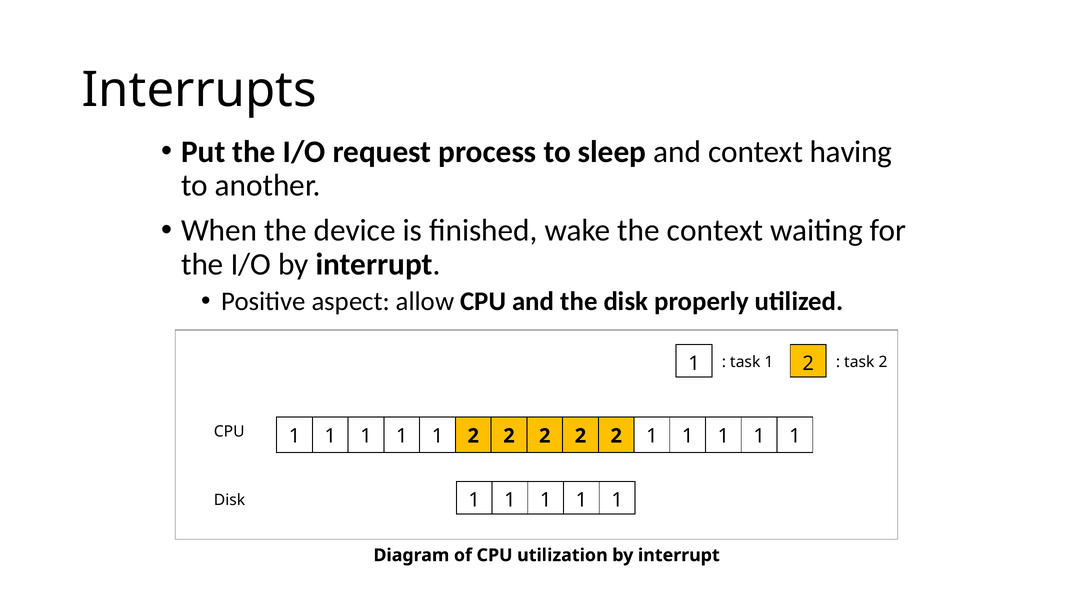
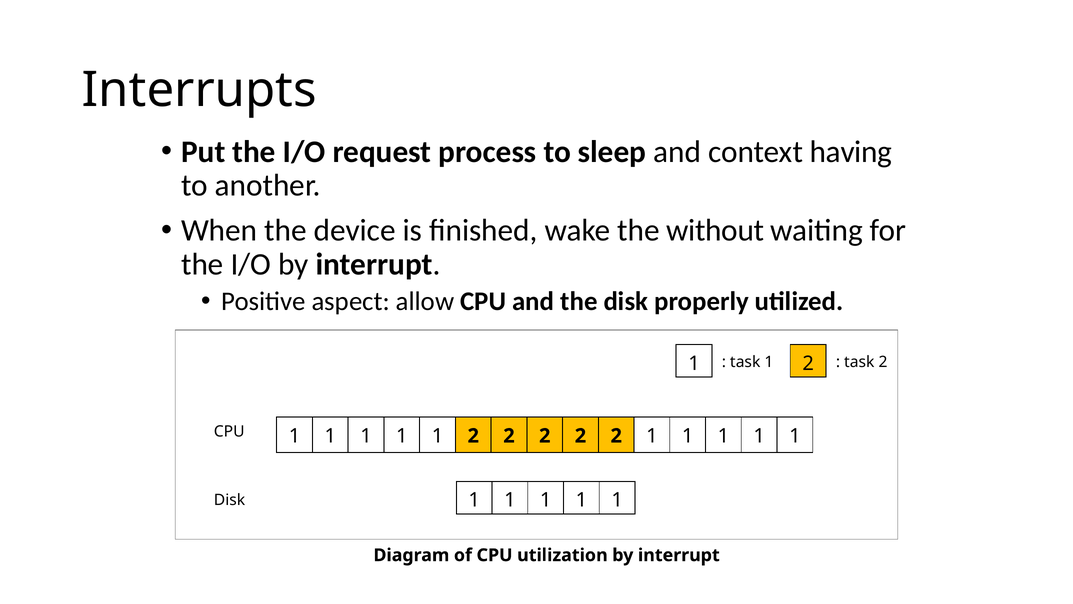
the context: context -> without
